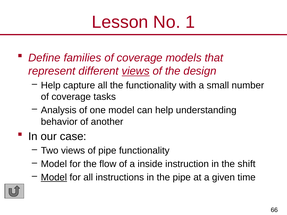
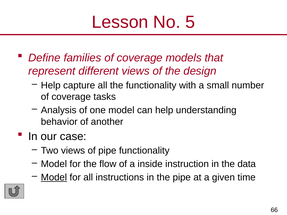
1: 1 -> 5
views at (136, 71) underline: present -> none
shift: shift -> data
